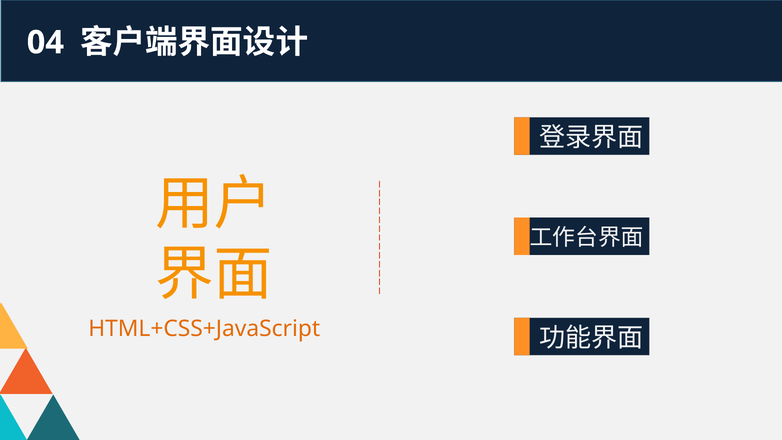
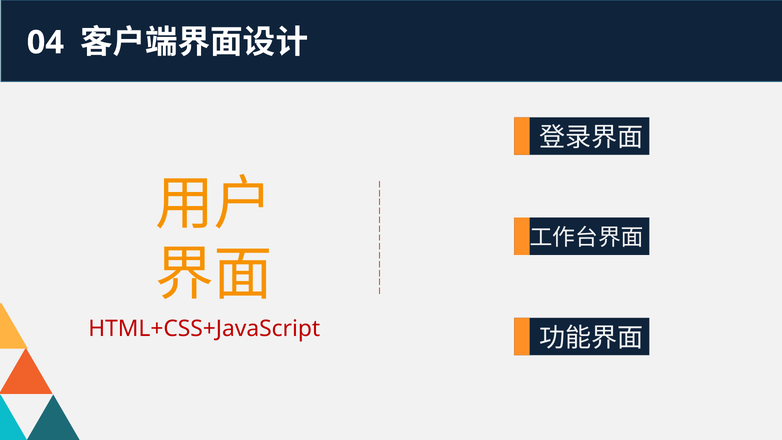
HTML+CSS+JavaScript colour: orange -> red
